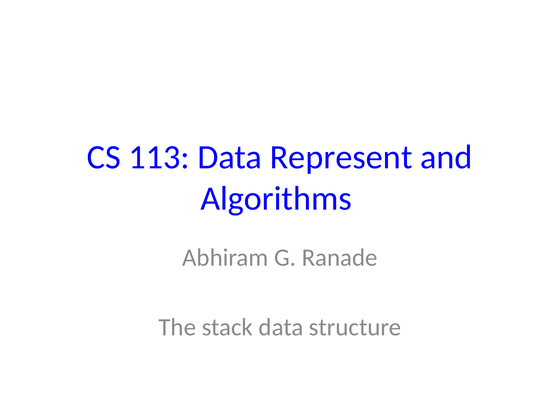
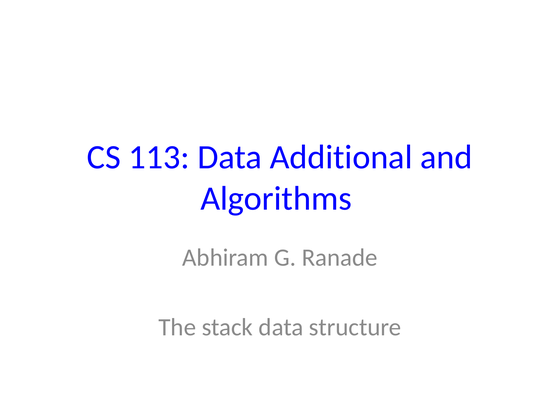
Represent: Represent -> Additional
